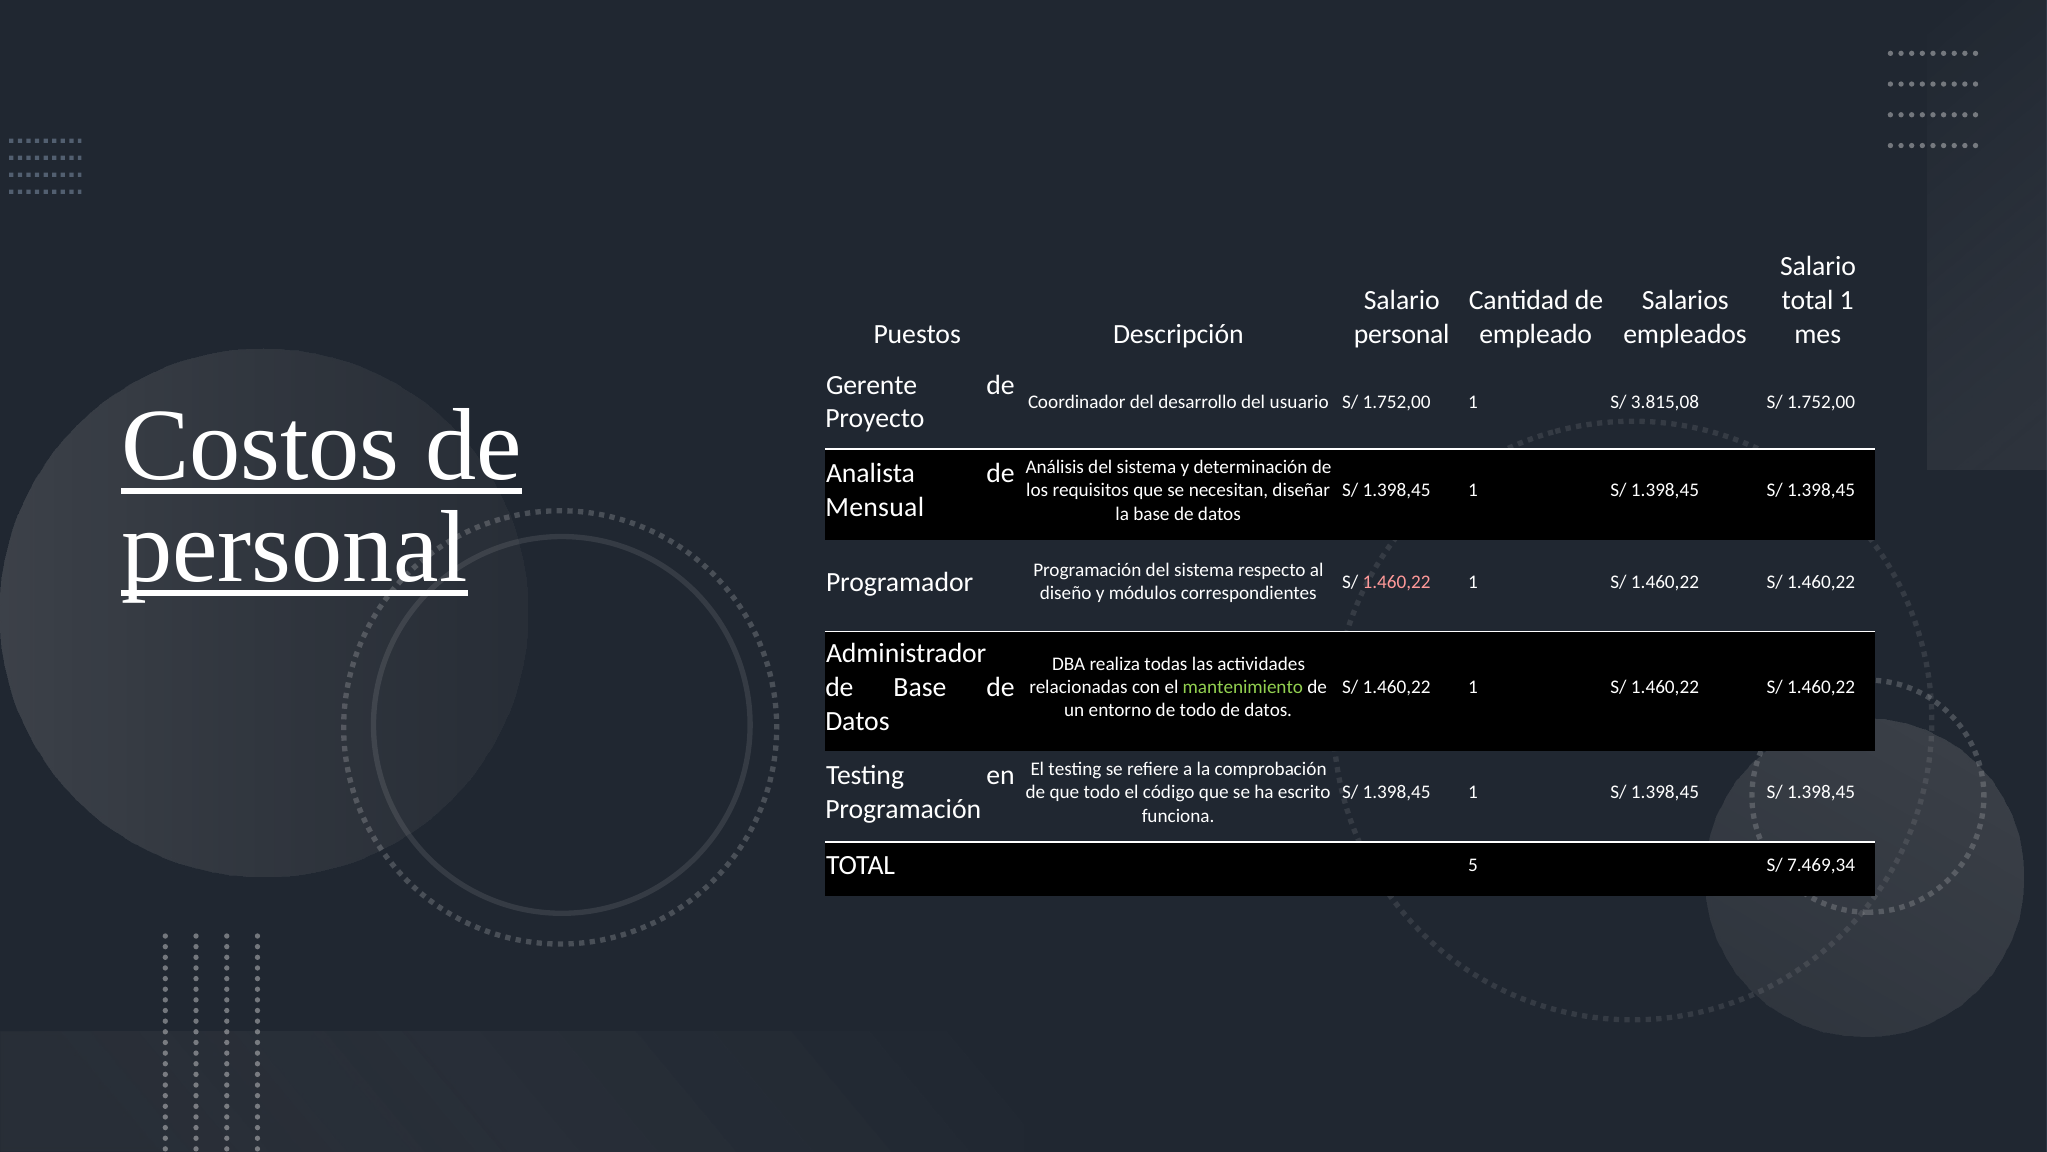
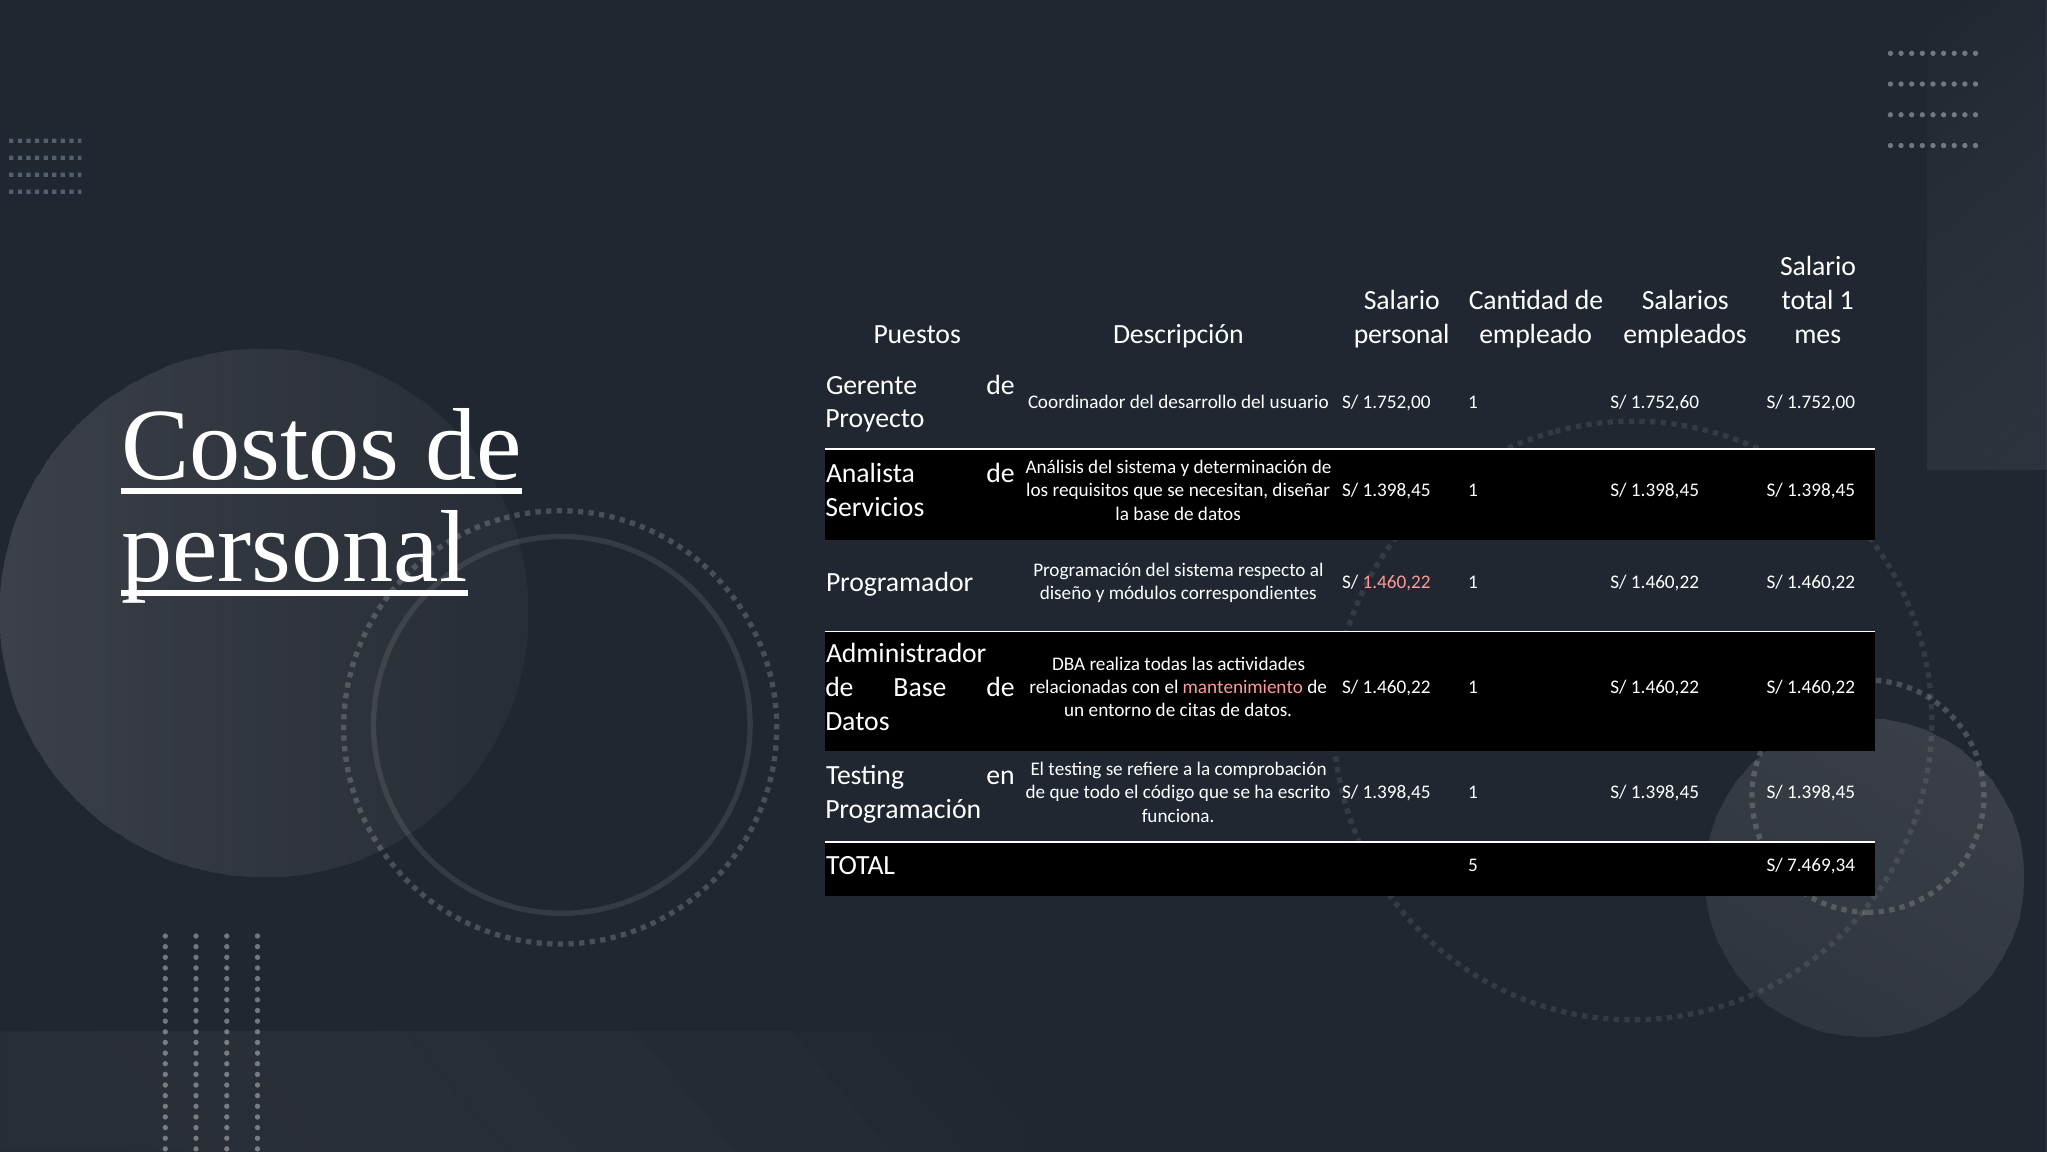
3.815,08: 3.815,08 -> 1.752,60
Mensual: Mensual -> Servicios
mantenimiento colour: light green -> pink
de todo: todo -> citas
